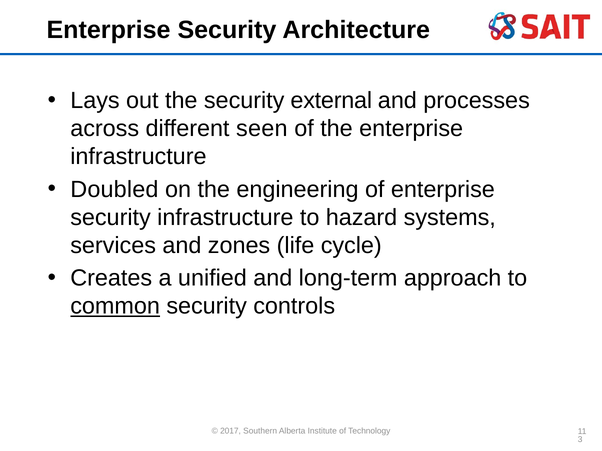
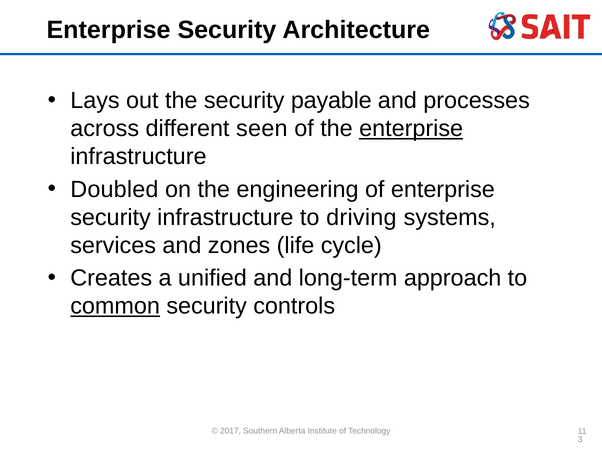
external: external -> payable
enterprise at (411, 129) underline: none -> present
hazard: hazard -> driving
